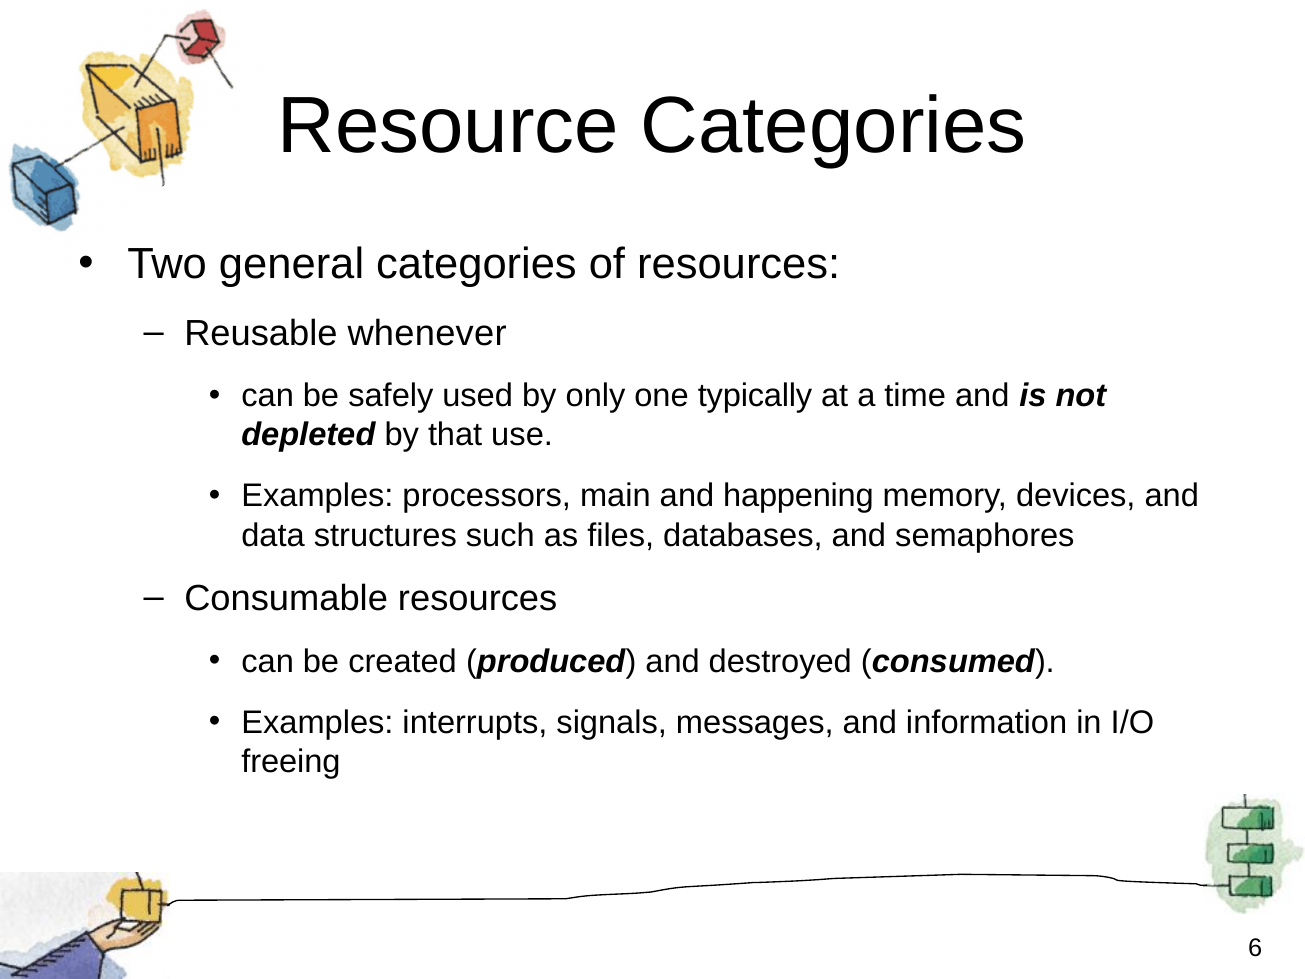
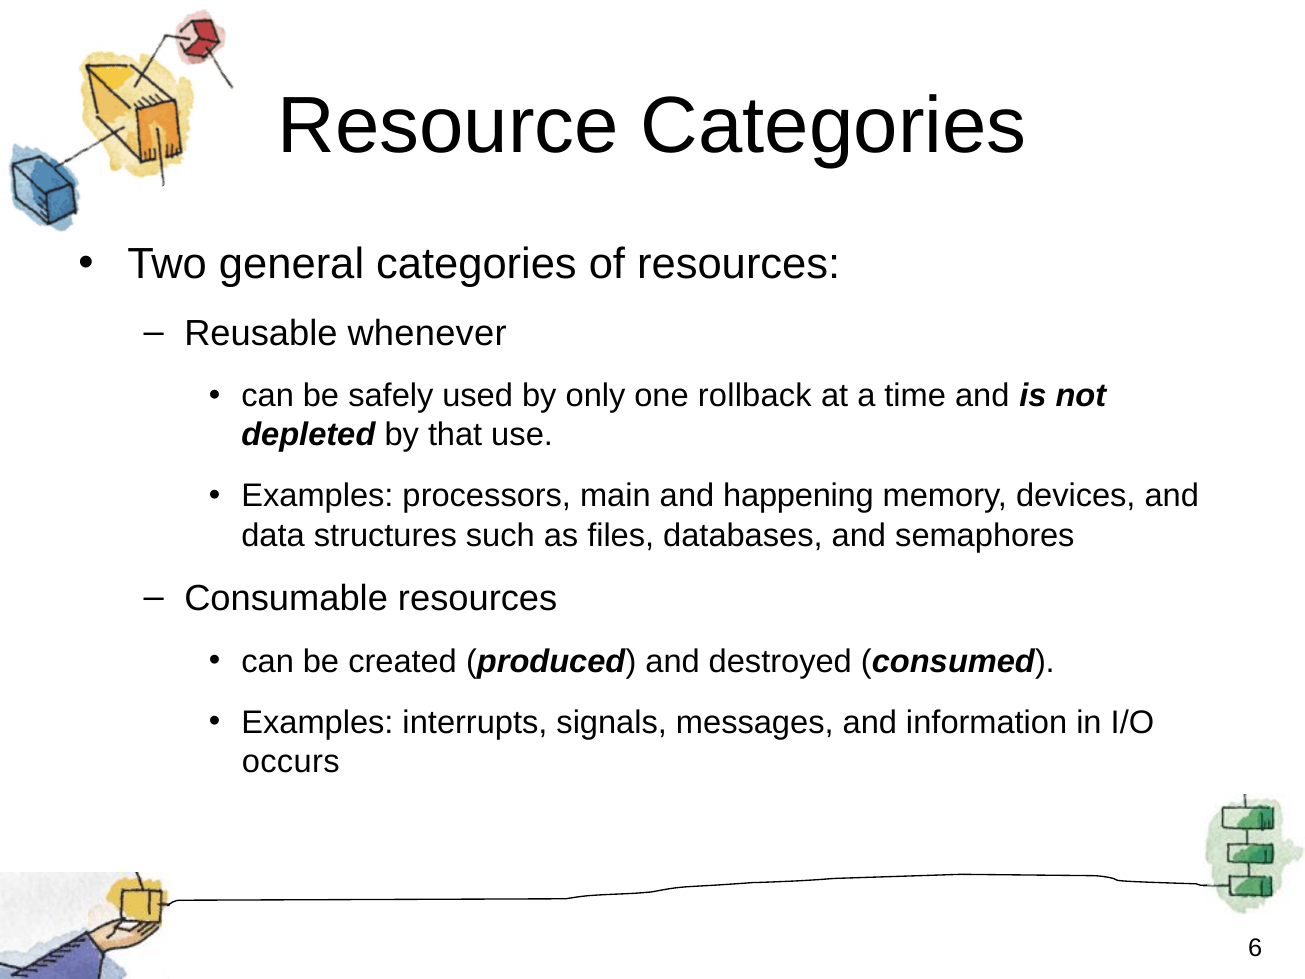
typically: typically -> rollback
freeing: freeing -> occurs
